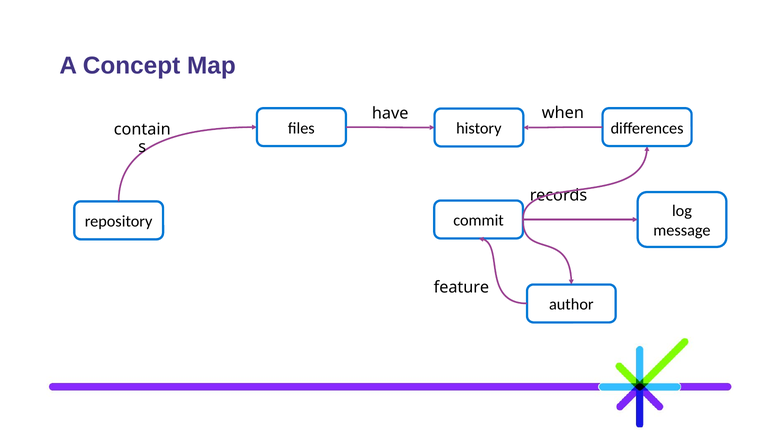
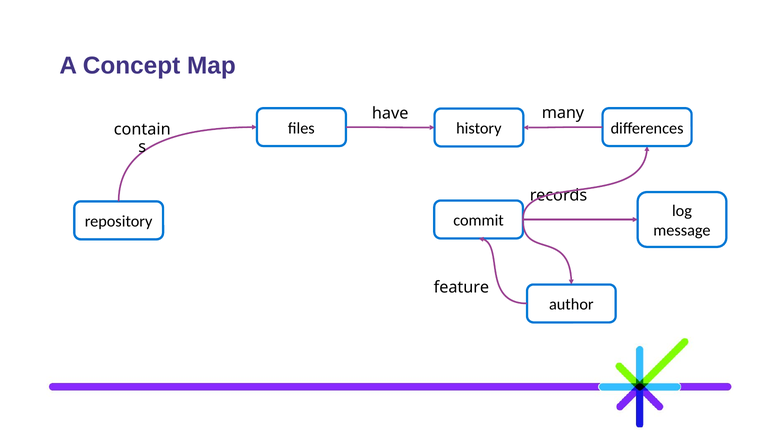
when: when -> many
